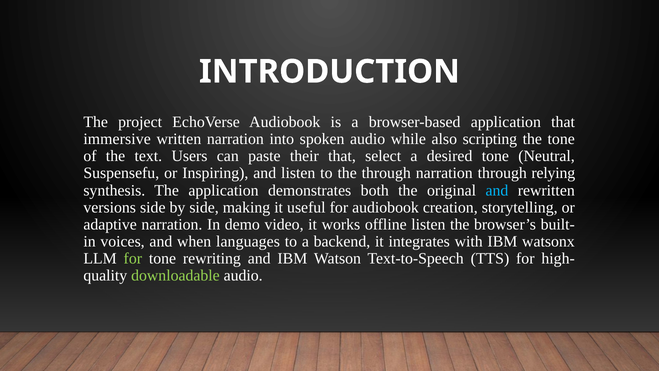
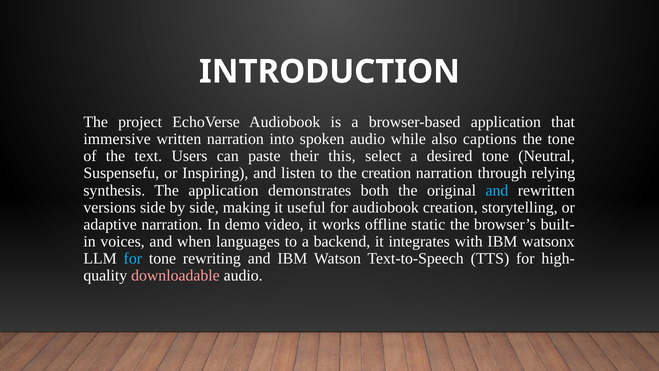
scripting: scripting -> captions
their that: that -> this
the through: through -> creation
offline listen: listen -> static
for at (133, 258) colour: light green -> light blue
downloadable colour: light green -> pink
